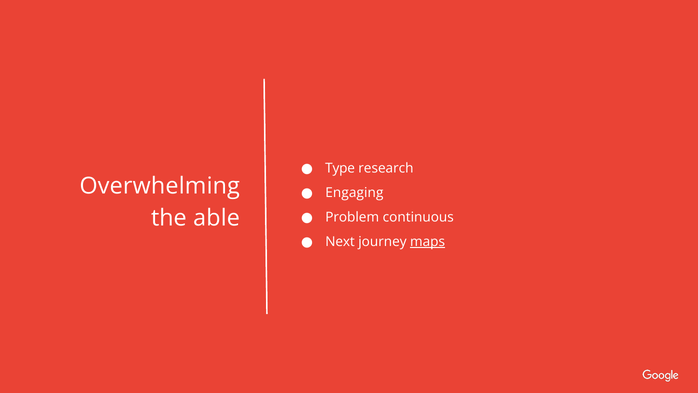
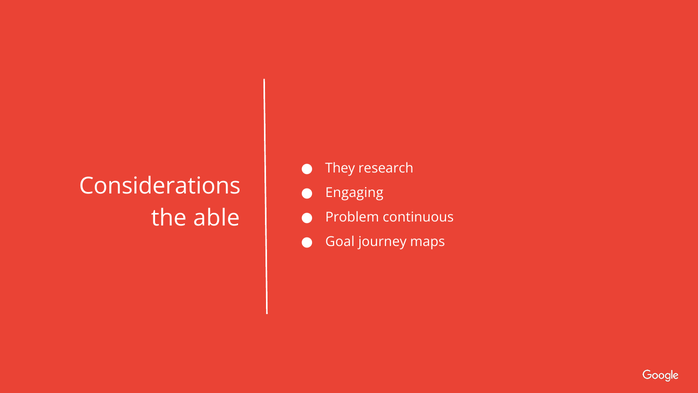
Type: Type -> They
Overwhelming: Overwhelming -> Considerations
Next: Next -> Goal
maps underline: present -> none
